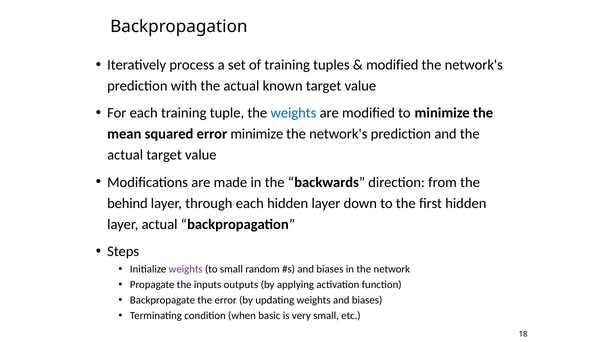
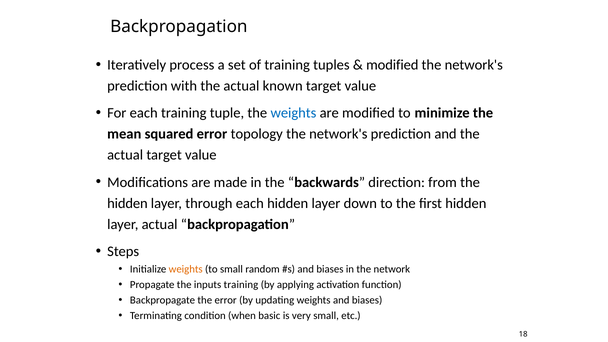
error minimize: minimize -> topology
behind at (127, 203): behind -> hidden
weights at (186, 269) colour: purple -> orange
inputs outputs: outputs -> training
